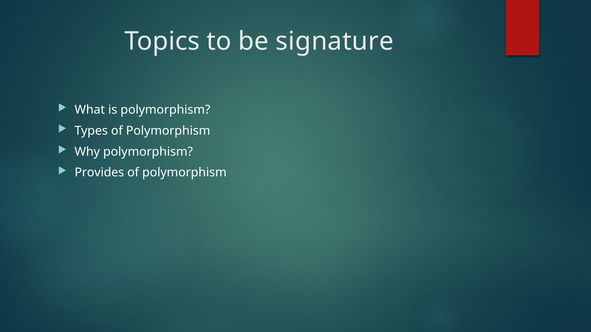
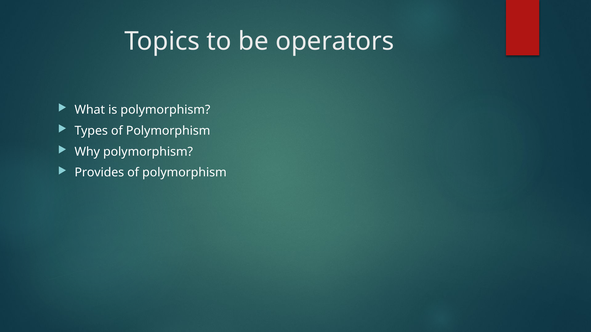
signature: signature -> operators
